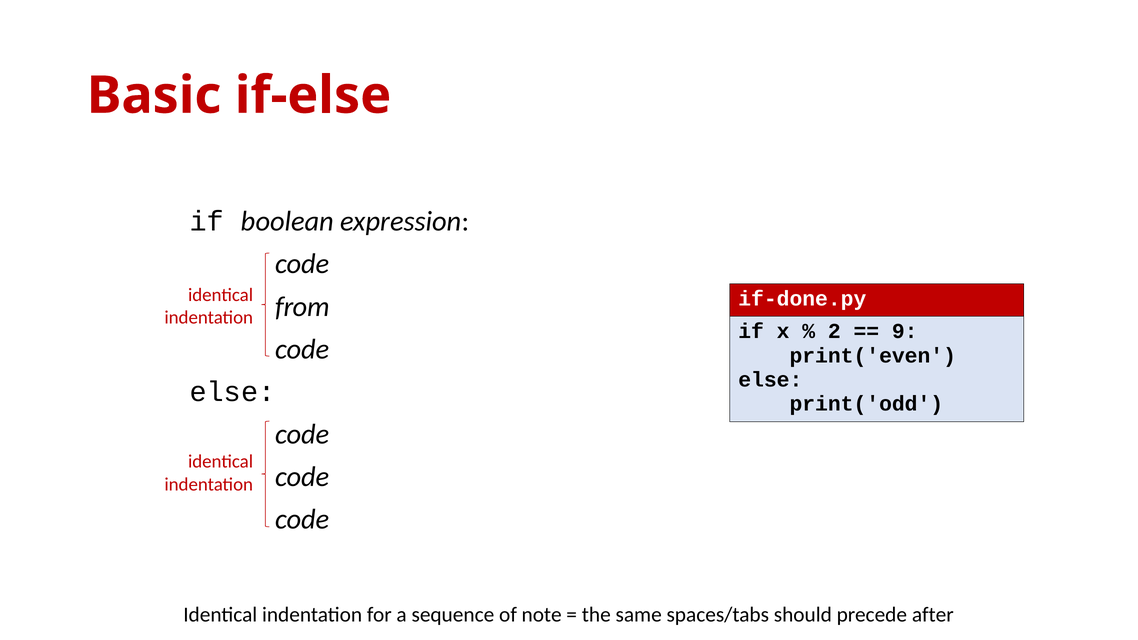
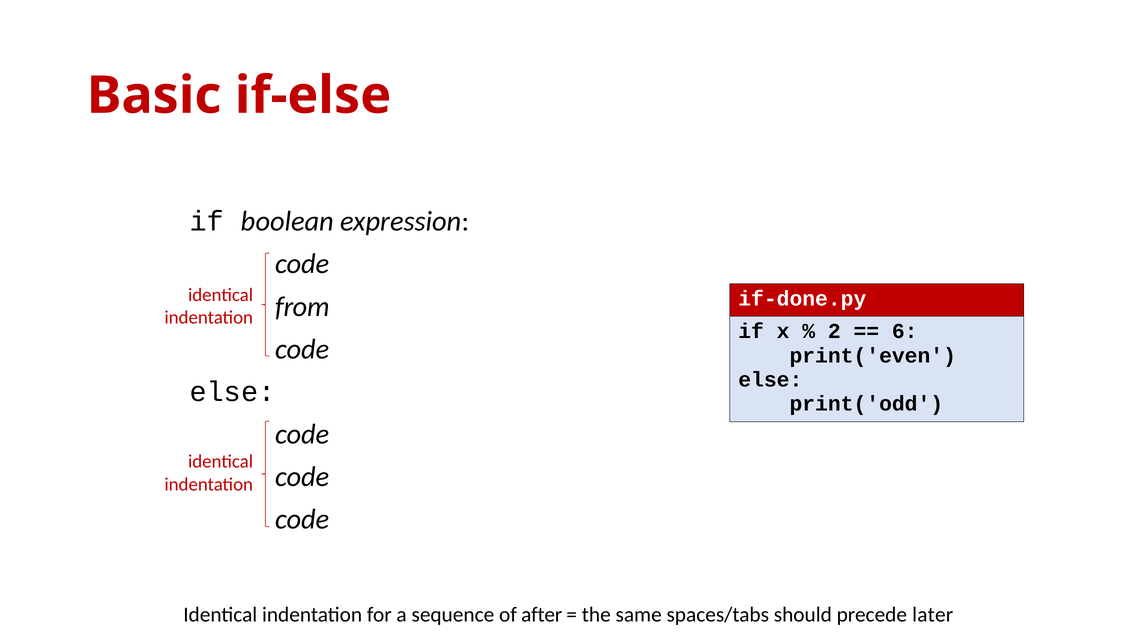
9: 9 -> 6
note: note -> after
after: after -> later
